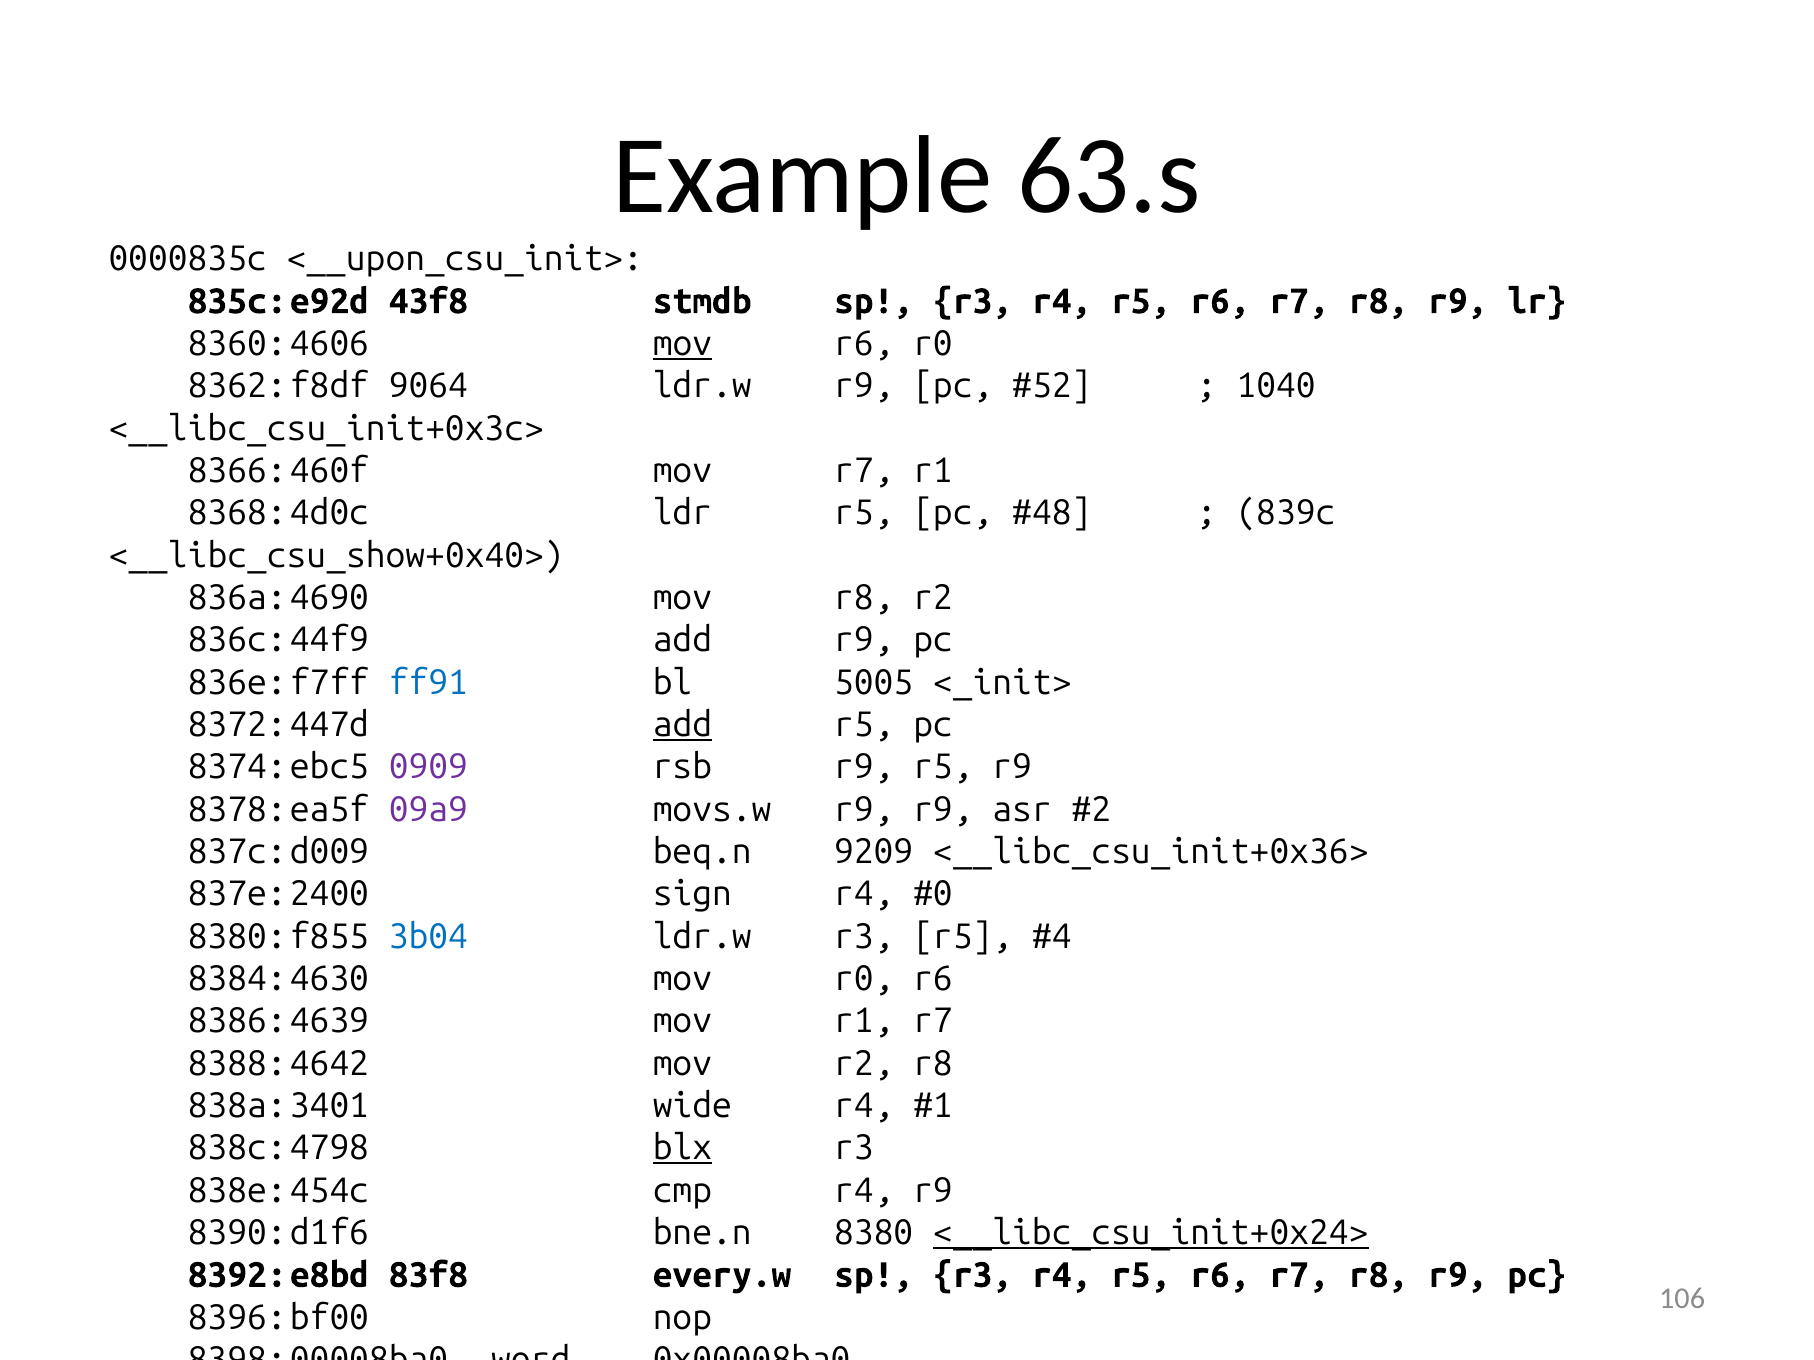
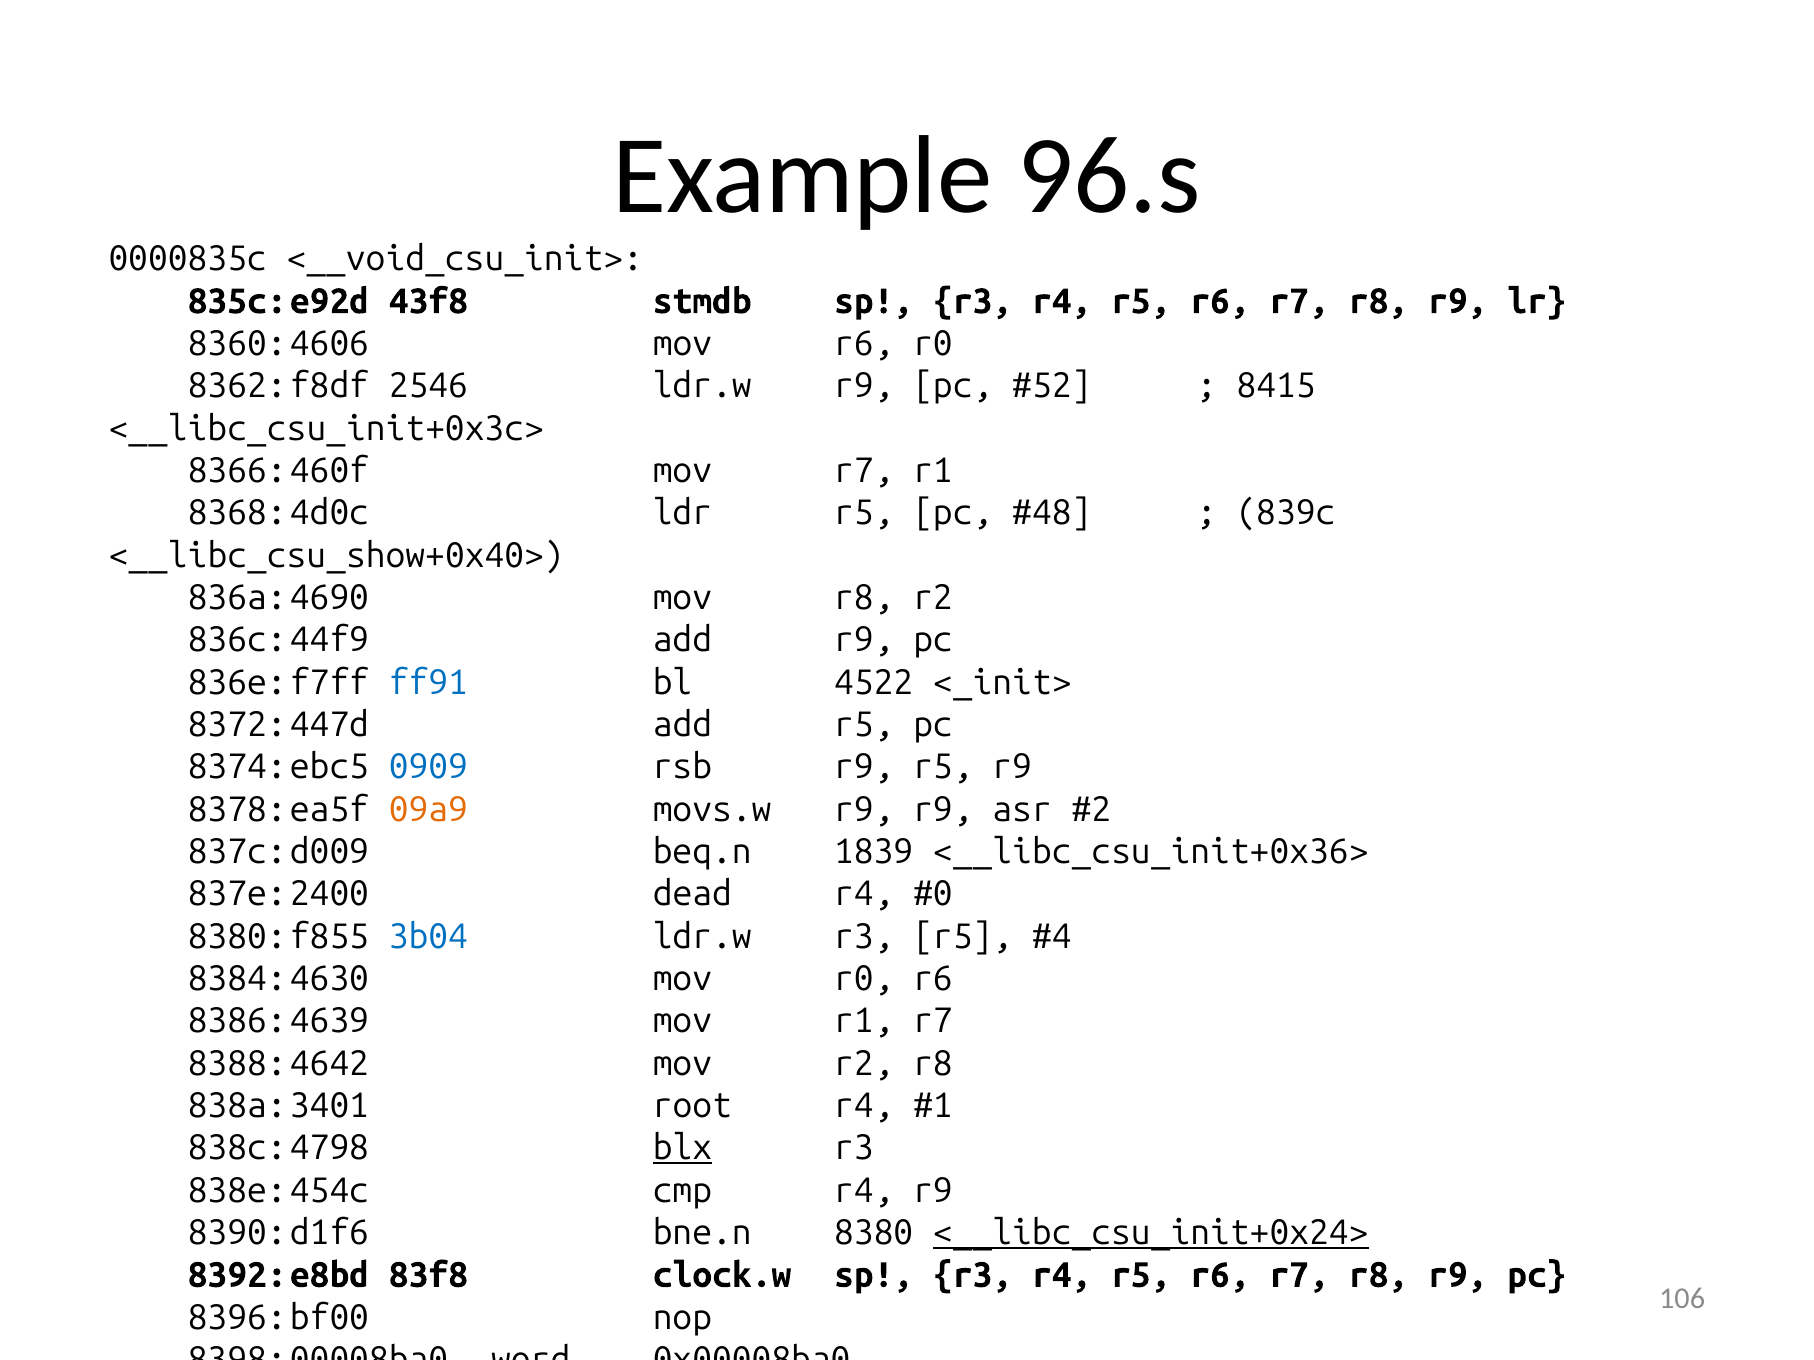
63.s: 63.s -> 96.s
<__upon_csu_init>: <__upon_csu_init> -> <__void_csu_init>
mov at (682, 344) underline: present -> none
9064: 9064 -> 2546
1040: 1040 -> 8415
5005: 5005 -> 4522
add at (682, 725) underline: present -> none
0909 colour: purple -> blue
09a9 colour: purple -> orange
9209: 9209 -> 1839
sign: sign -> dead
wide: wide -> root
every.w: every.w -> clock.w
